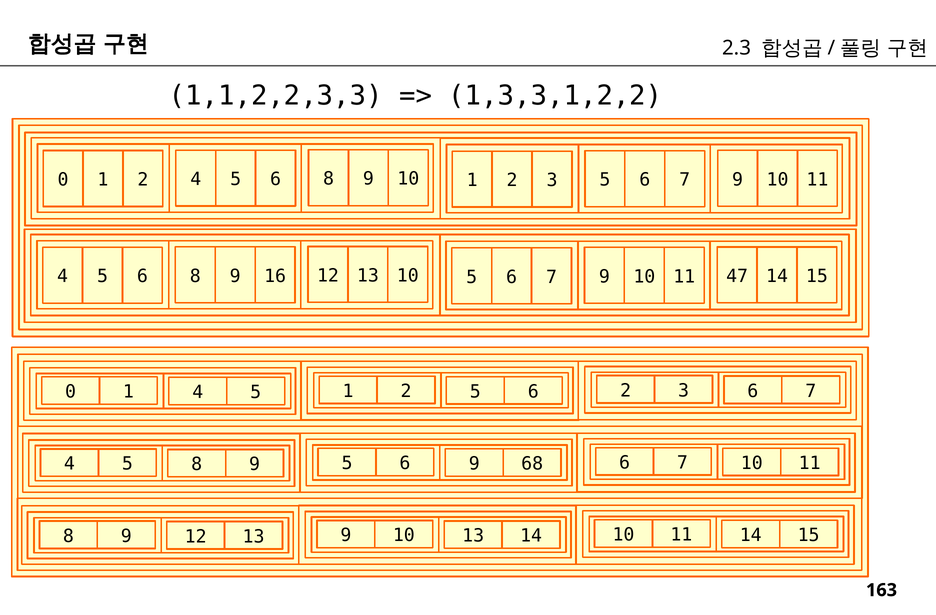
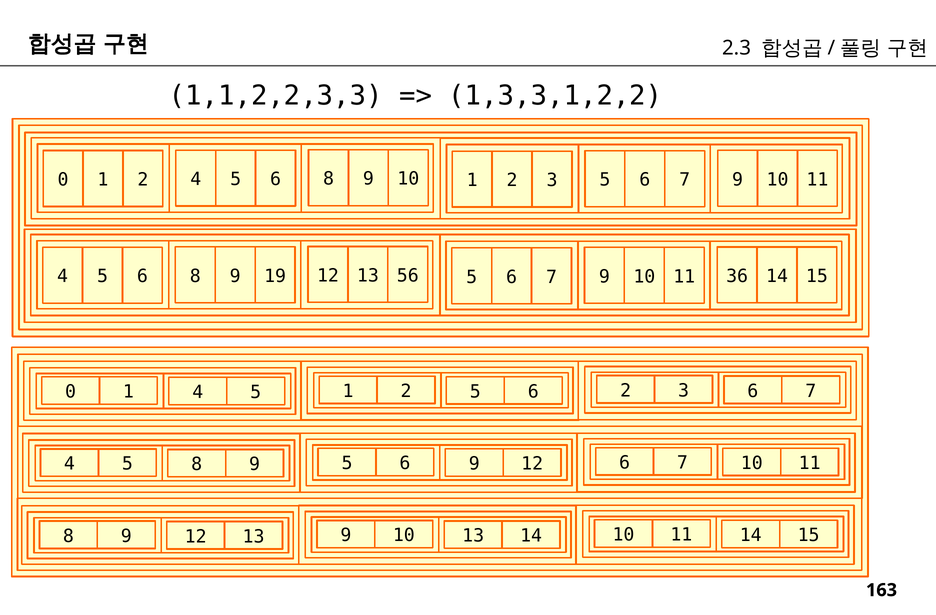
16: 16 -> 19
13 10: 10 -> 56
47: 47 -> 36
6 9 68: 68 -> 12
